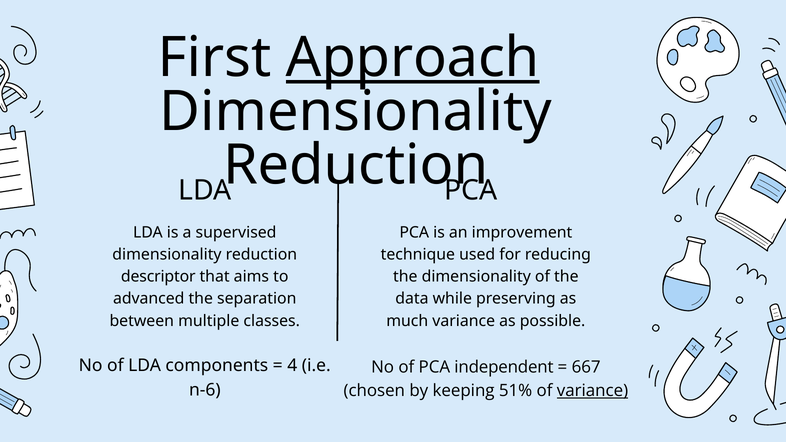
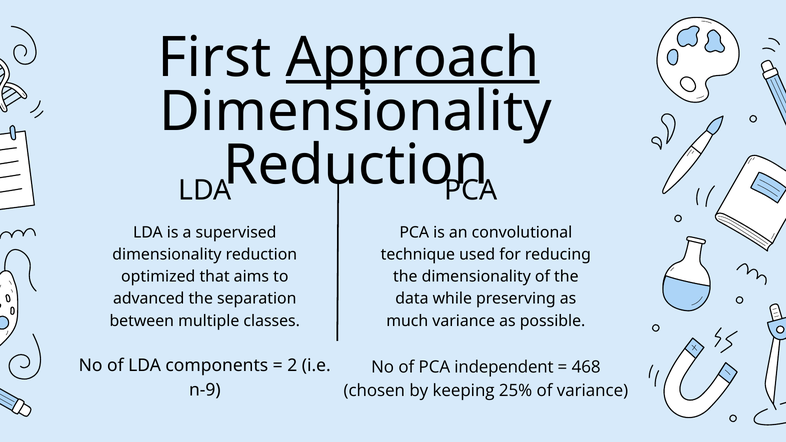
improvement: improvement -> convolutional
descriptor: descriptor -> optimized
4: 4 -> 2
667: 667 -> 468
51%: 51% -> 25%
variance at (592, 391) underline: present -> none
n-6: n-6 -> n-9
